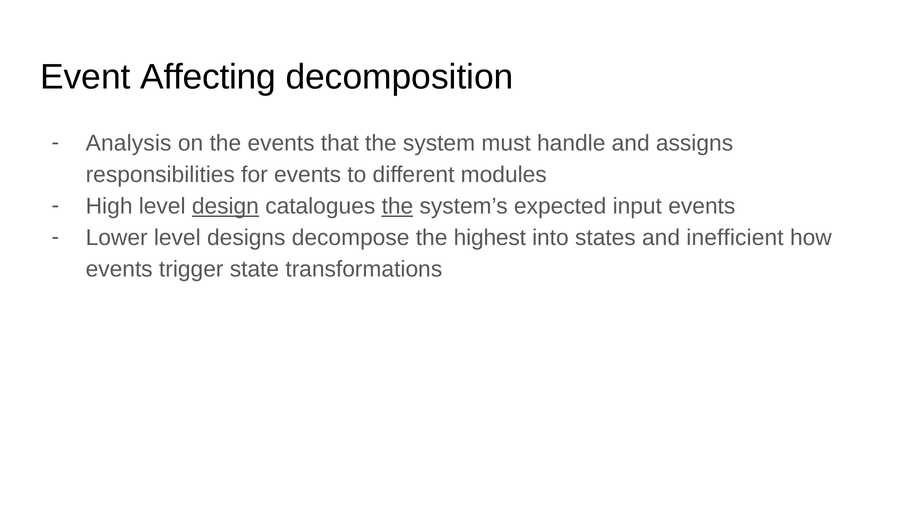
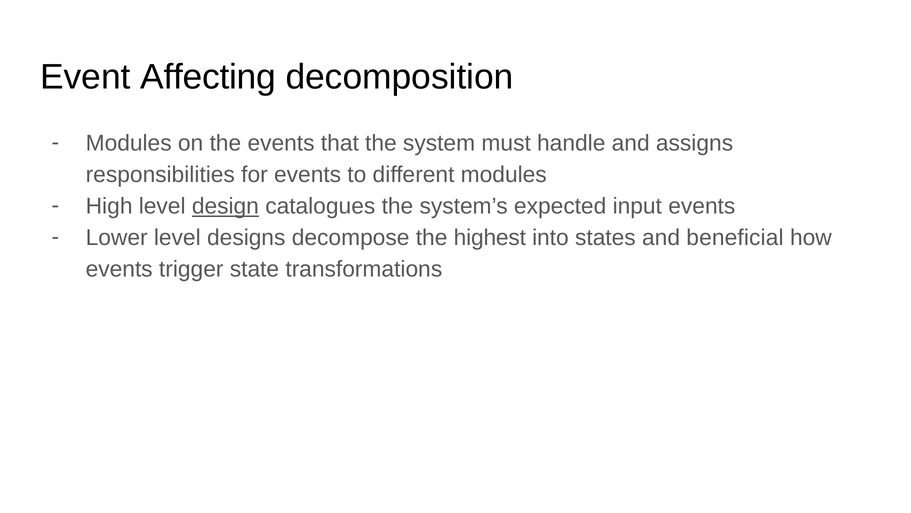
Analysis at (129, 143): Analysis -> Modules
the at (397, 206) underline: present -> none
inefficient: inefficient -> beneficial
